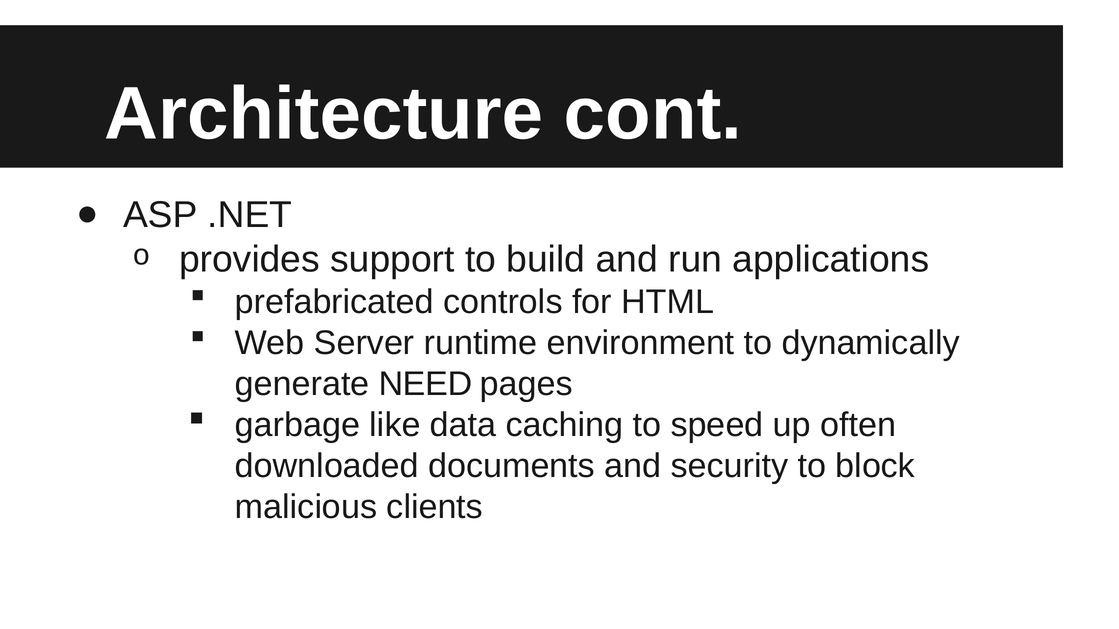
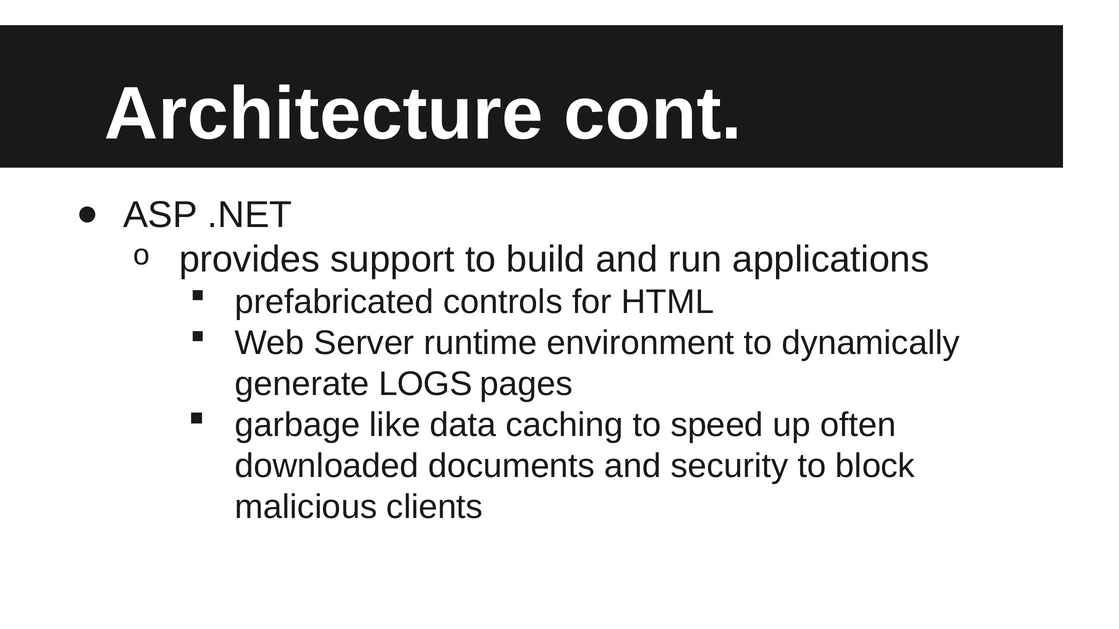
NEED: NEED -> LOGS
